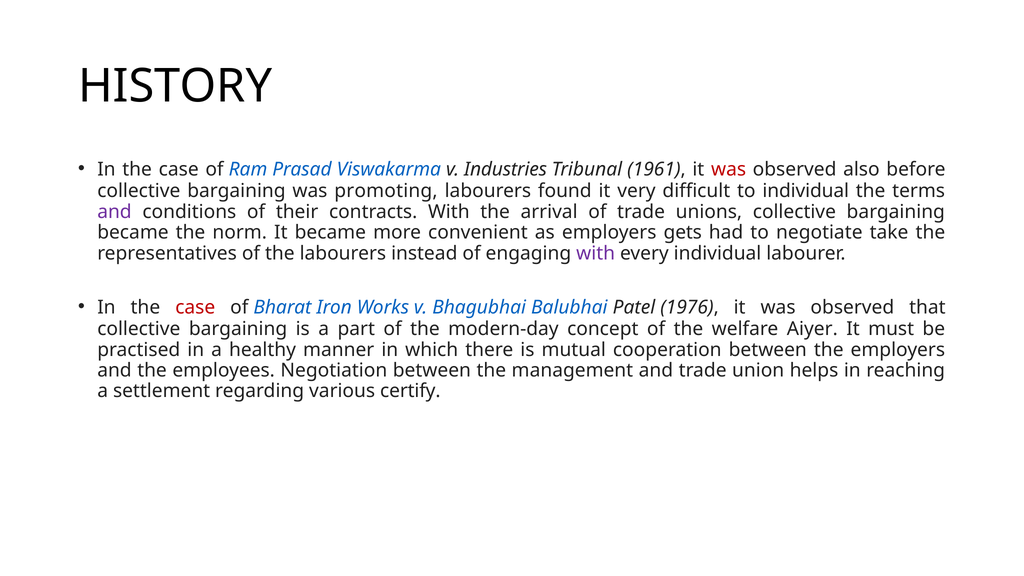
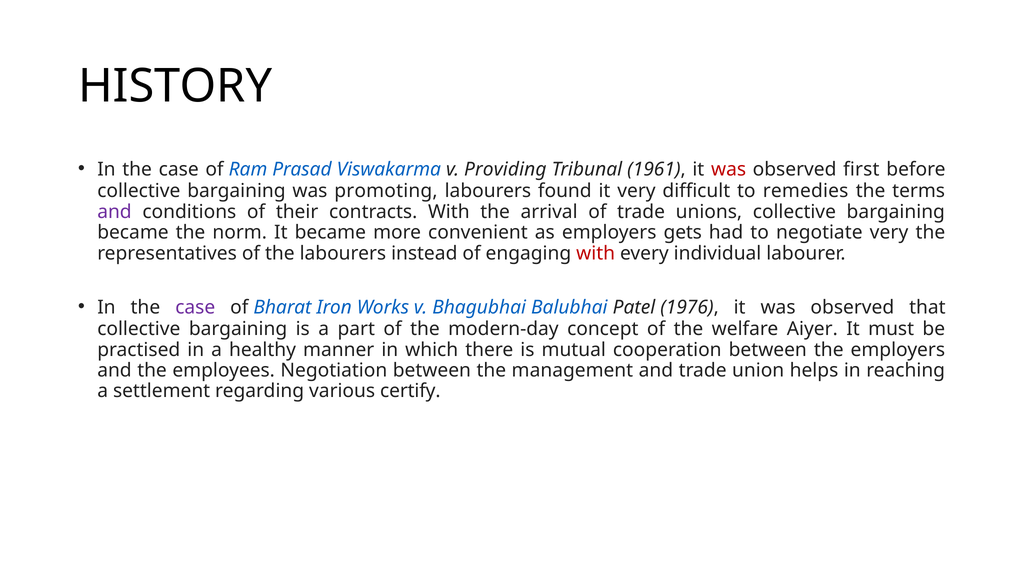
Industries: Industries -> Providing
also: also -> first
to individual: individual -> remedies
negotiate take: take -> very
with at (596, 253) colour: purple -> red
case at (195, 308) colour: red -> purple
